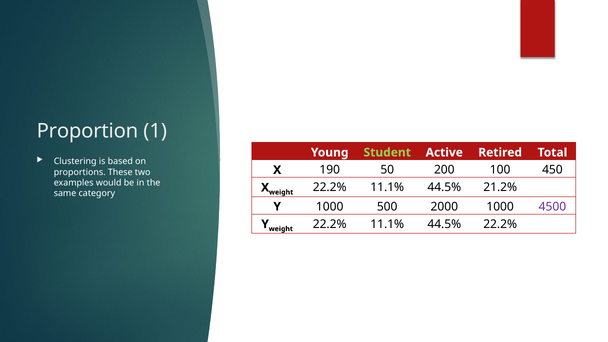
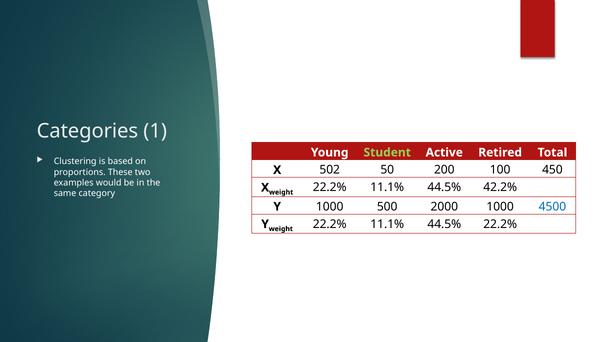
Proportion: Proportion -> Categories
190: 190 -> 502
21.2%: 21.2% -> 42.2%
4500 colour: purple -> blue
